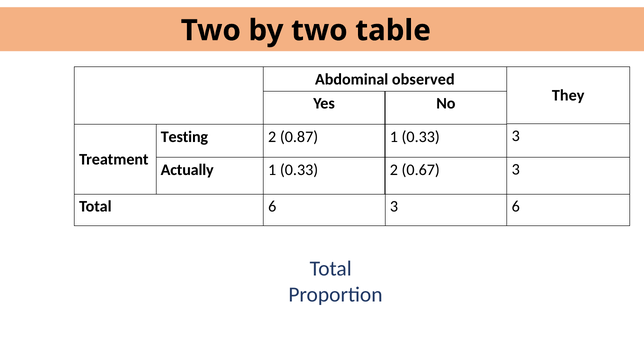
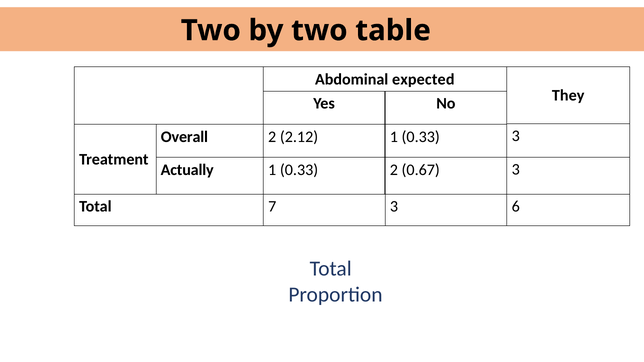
observed: observed -> expected
Testing: Testing -> Overall
0.87: 0.87 -> 2.12
Total 6: 6 -> 7
